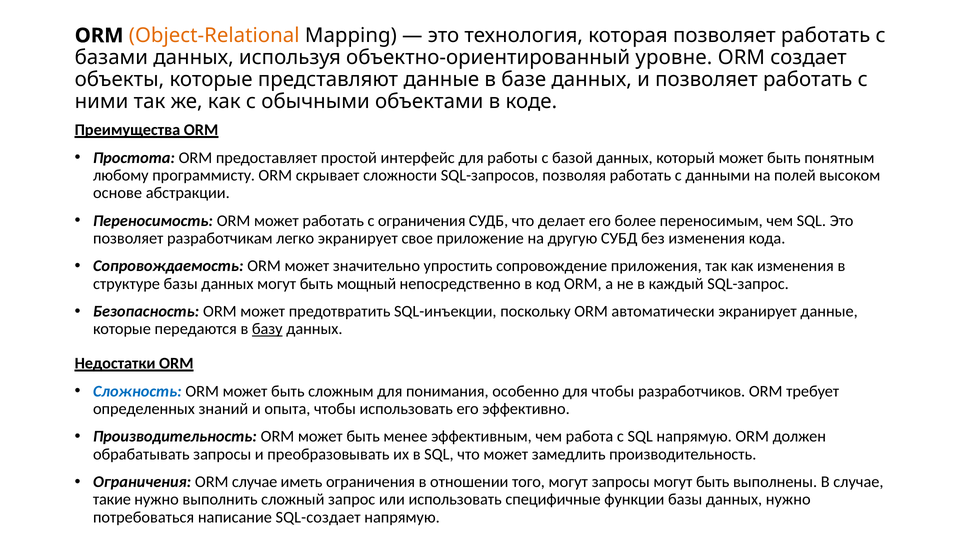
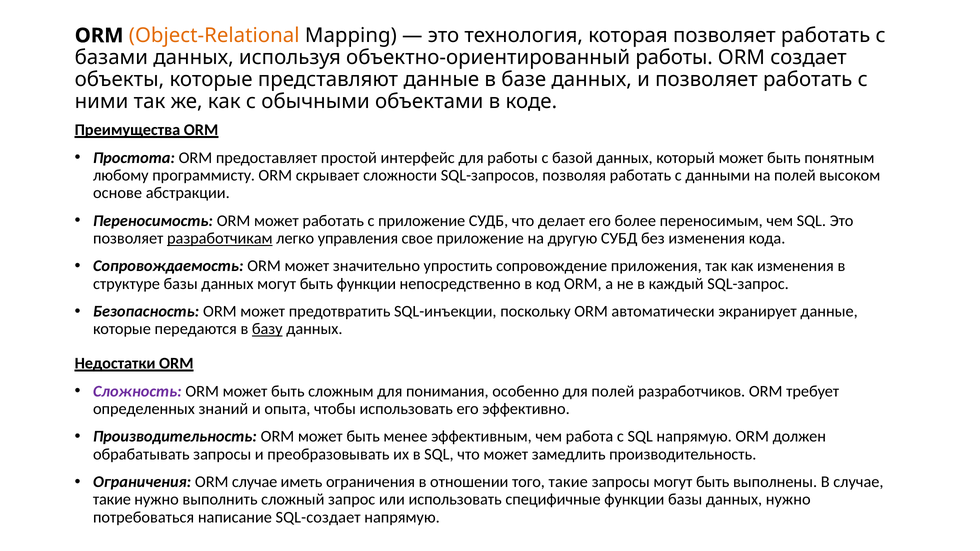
объектно-ориентированный уровне: уровне -> работы
с ограничения: ограничения -> приложение
разработчикам underline: none -> present
легко экранирует: экранирует -> управления
быть мощный: мощный -> функции
Сложность colour: blue -> purple
для чтобы: чтобы -> полей
того могут: могут -> такие
